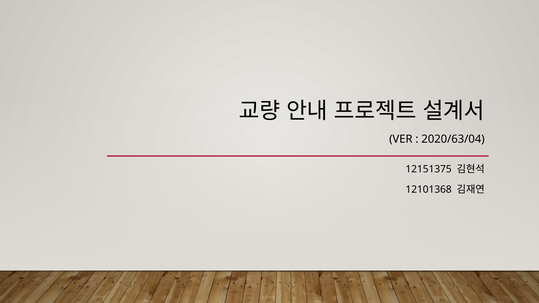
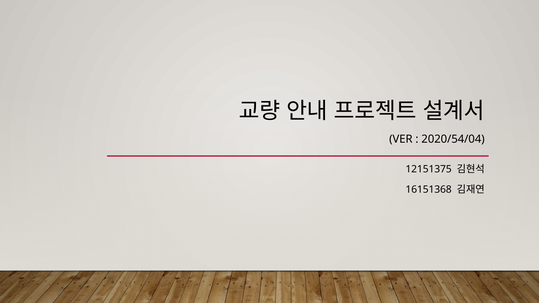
2020/63/04: 2020/63/04 -> 2020/54/04
12101368: 12101368 -> 16151368
